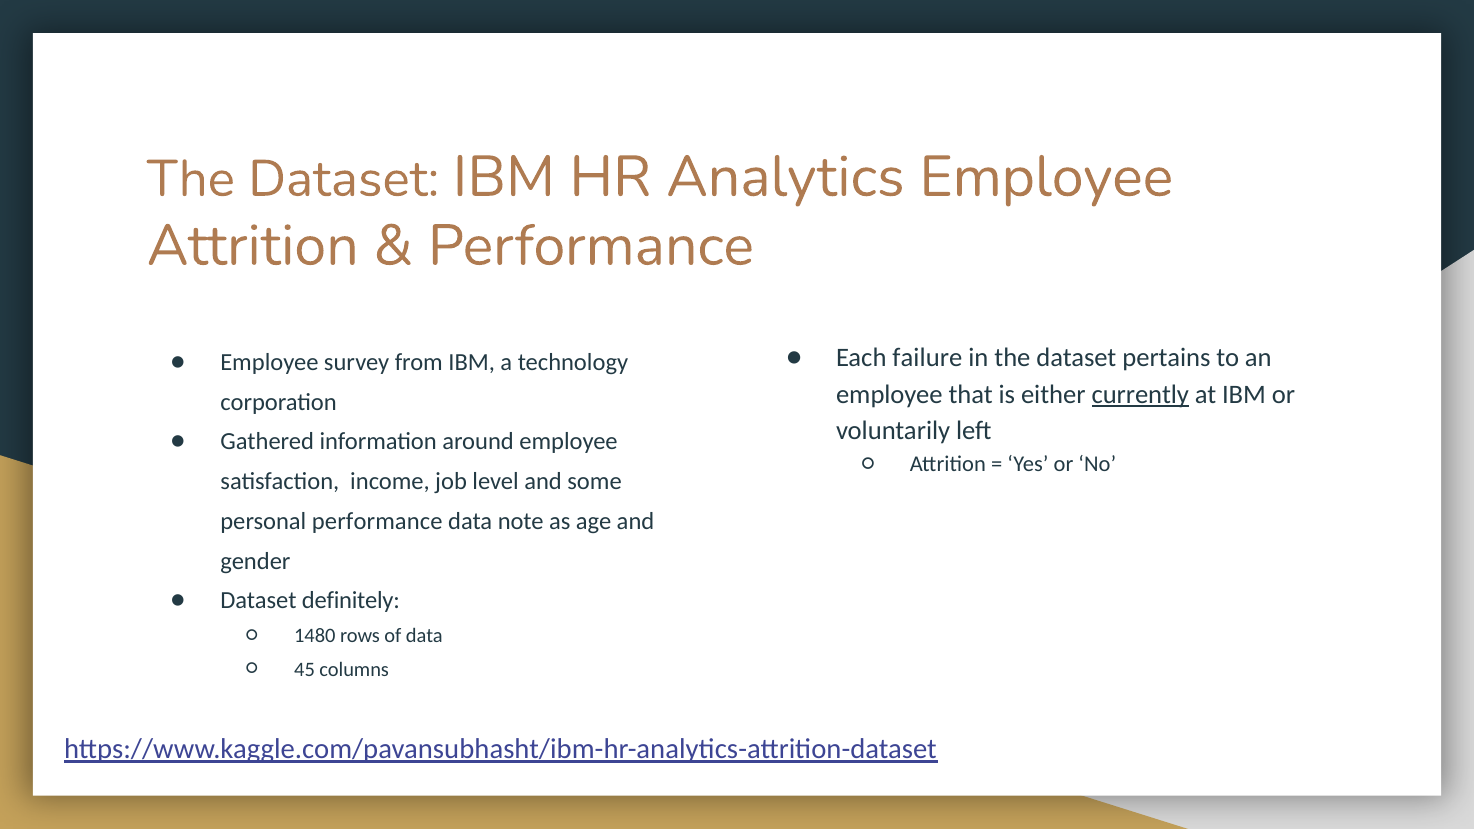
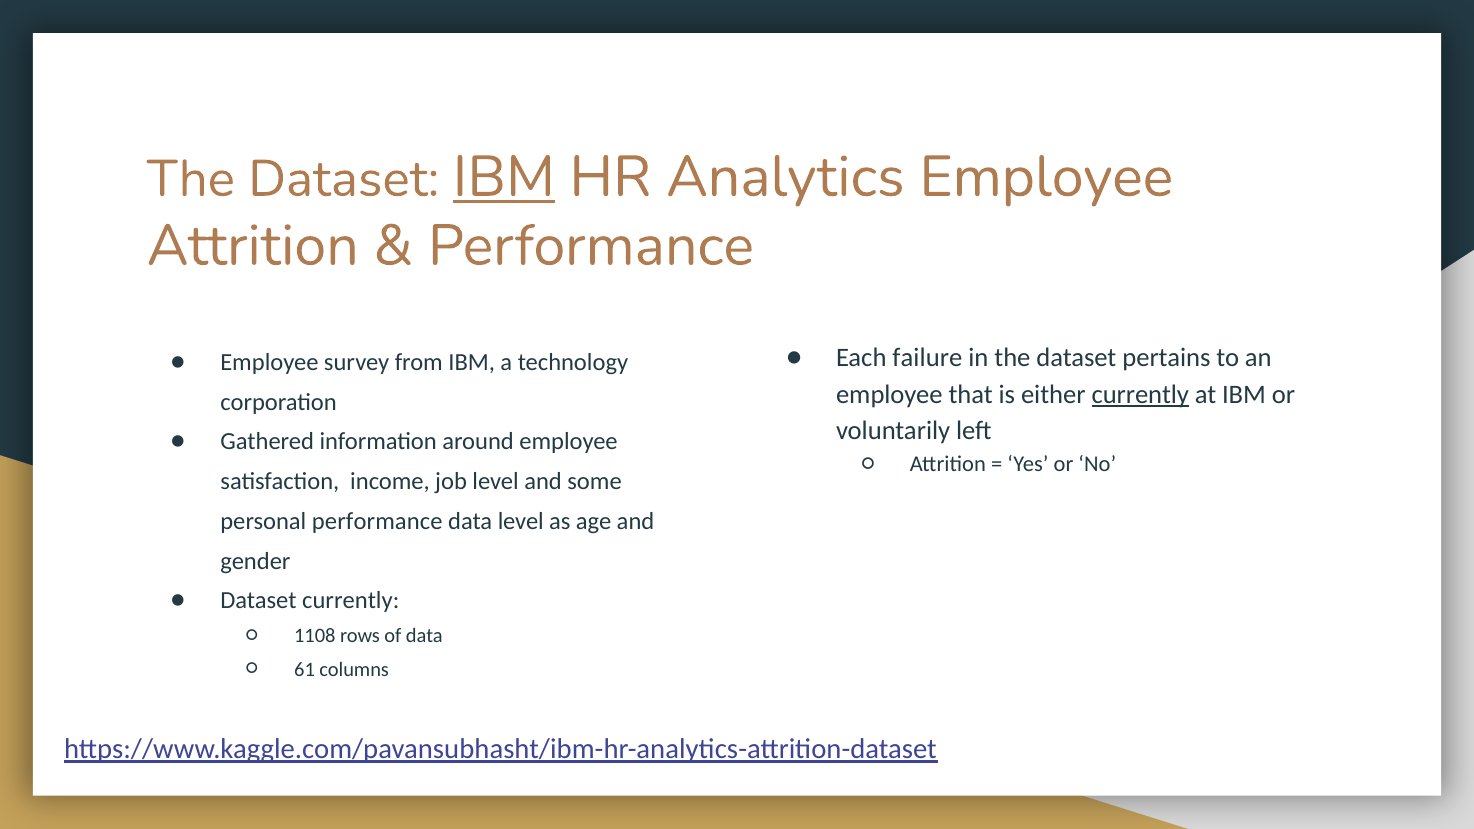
IBM at (504, 177) underline: none -> present
data note: note -> level
Dataset definitely: definitely -> currently
1480: 1480 -> 1108
45: 45 -> 61
